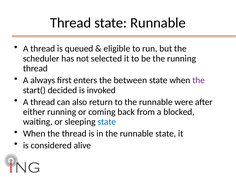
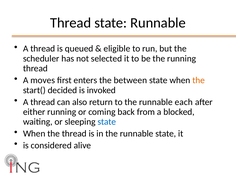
always: always -> moves
the at (199, 80) colour: purple -> orange
were: were -> each
